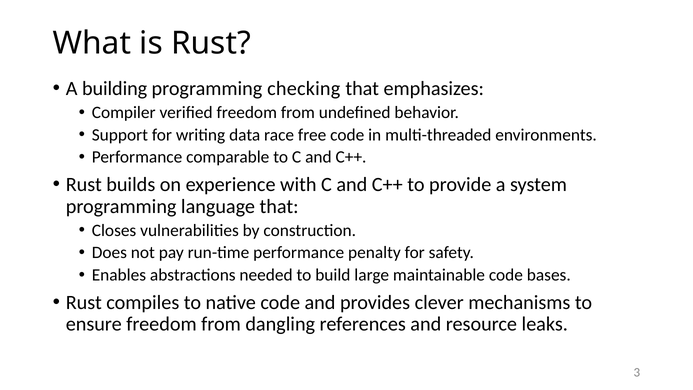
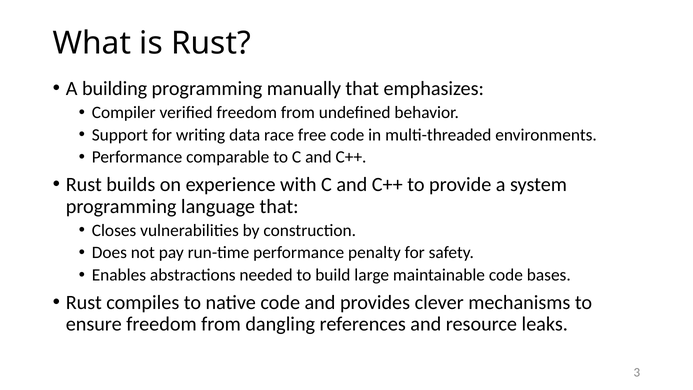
checking: checking -> manually
